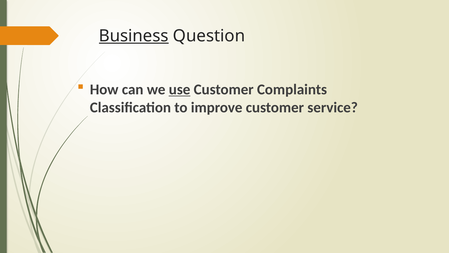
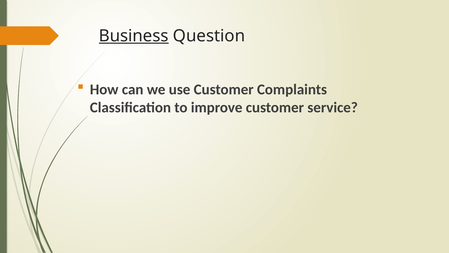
use underline: present -> none
